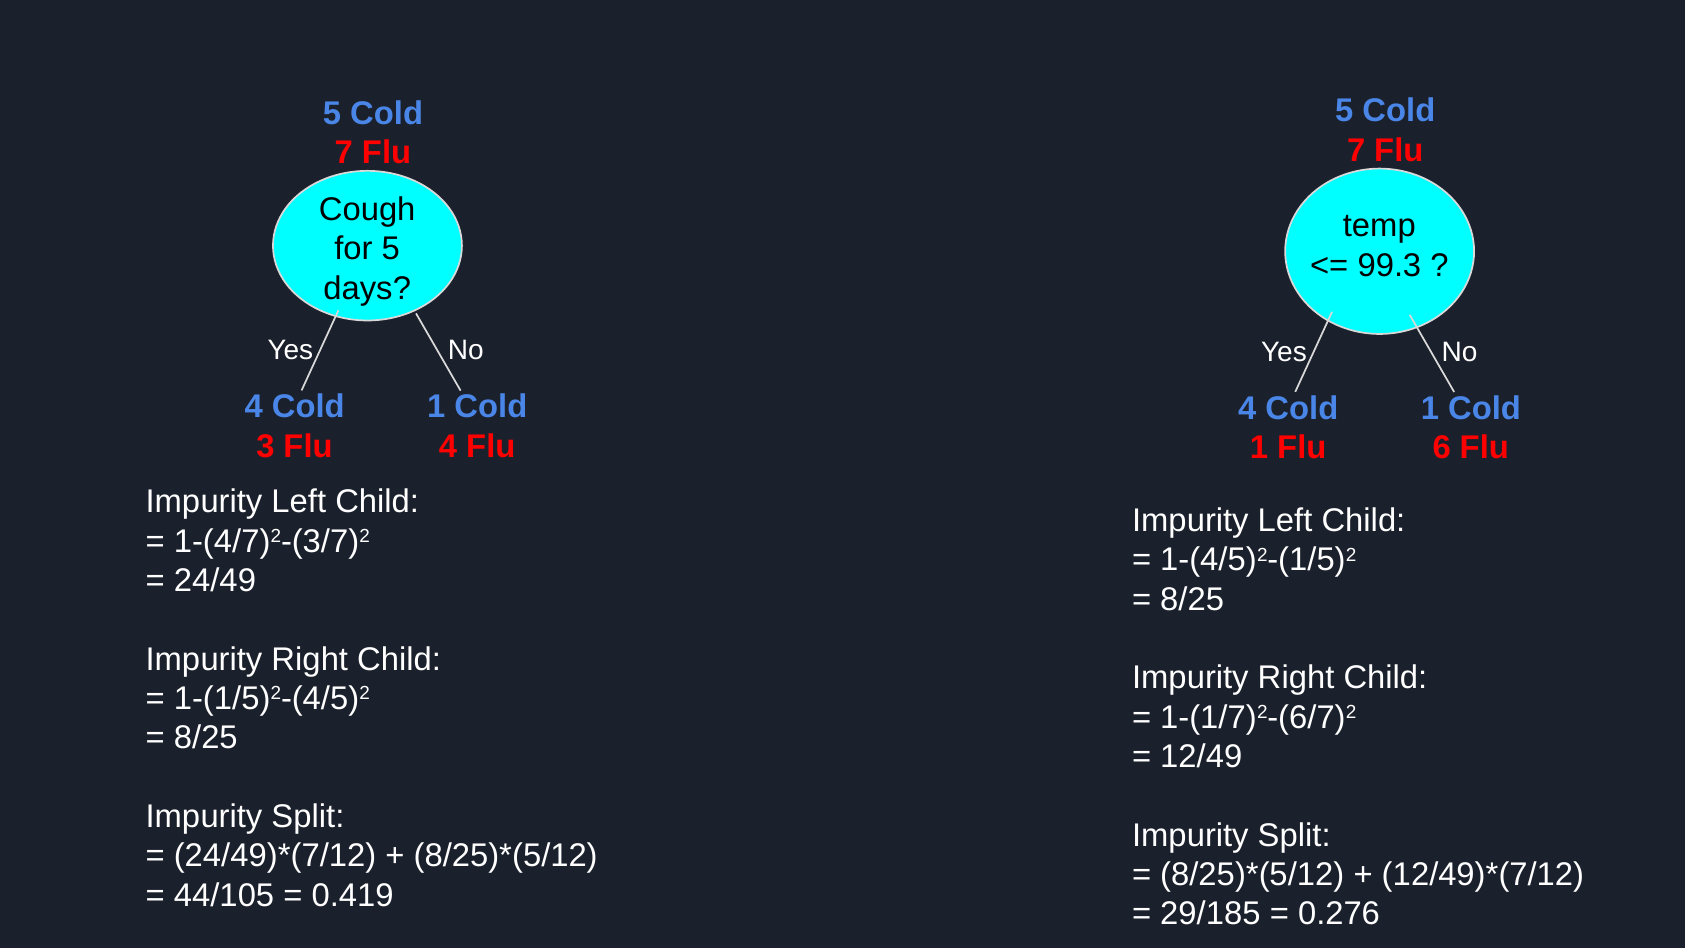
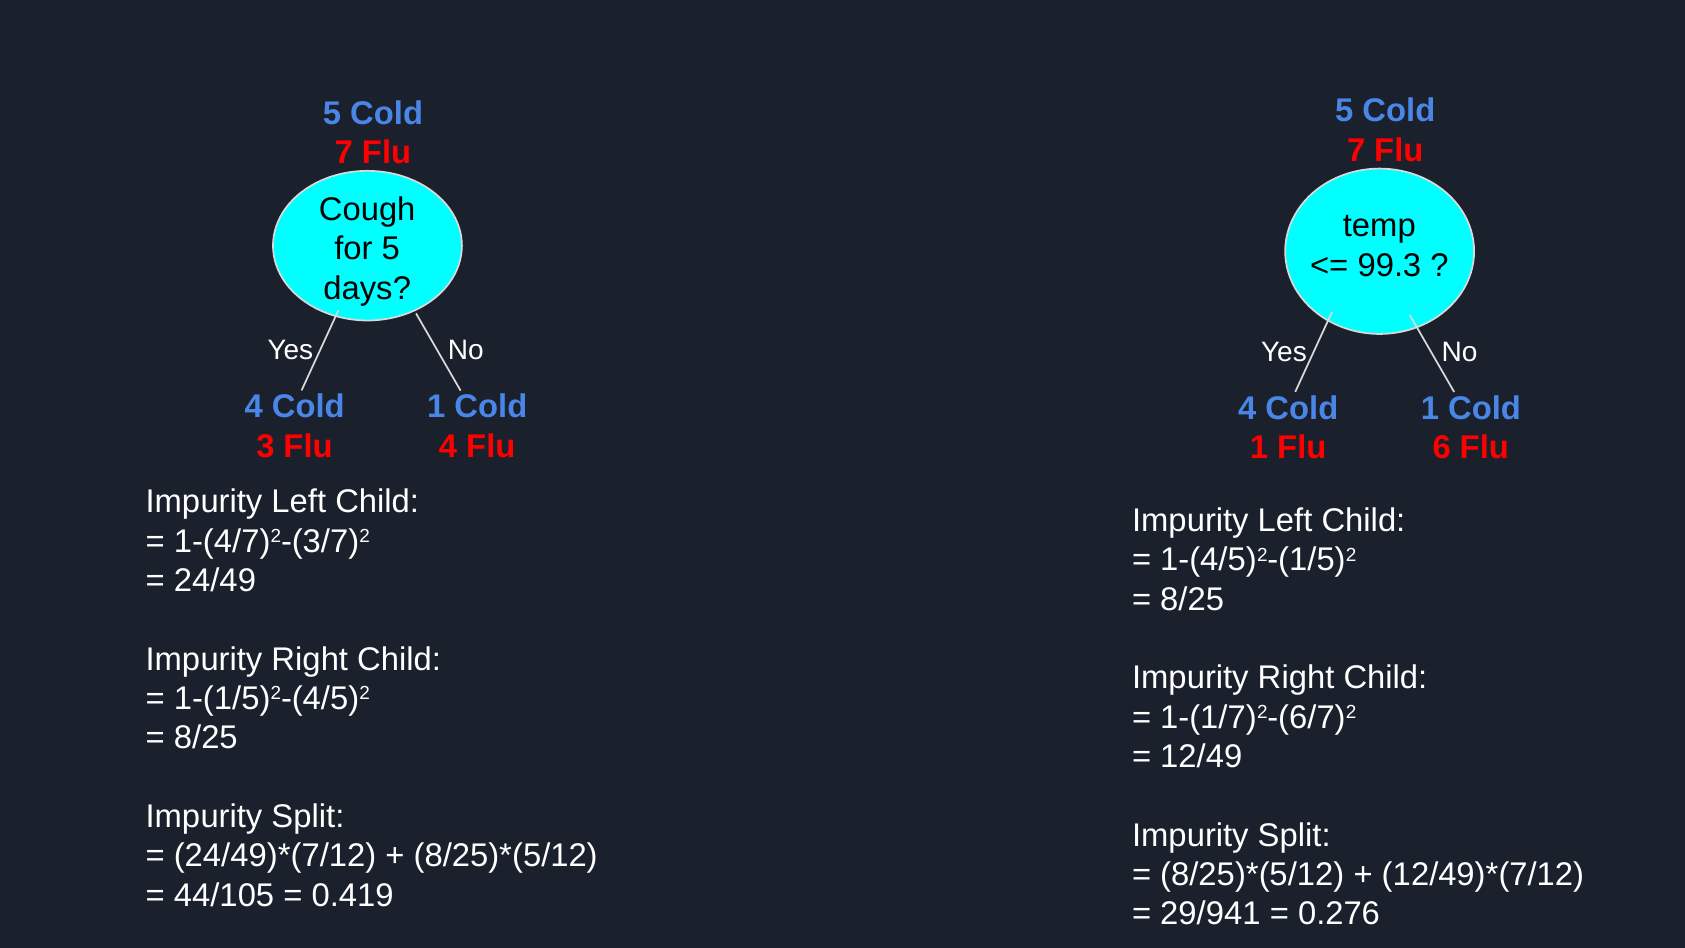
29/185: 29/185 -> 29/941
